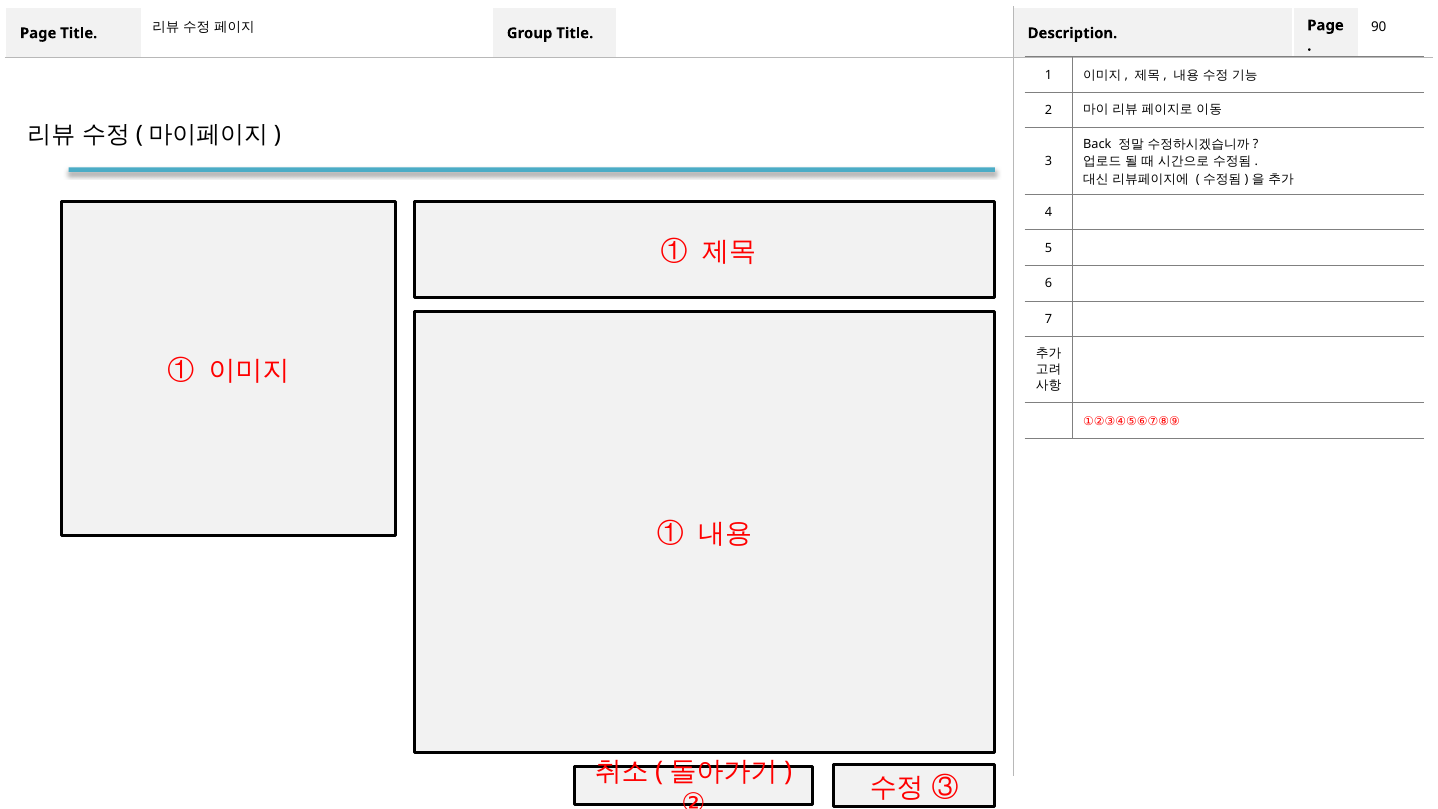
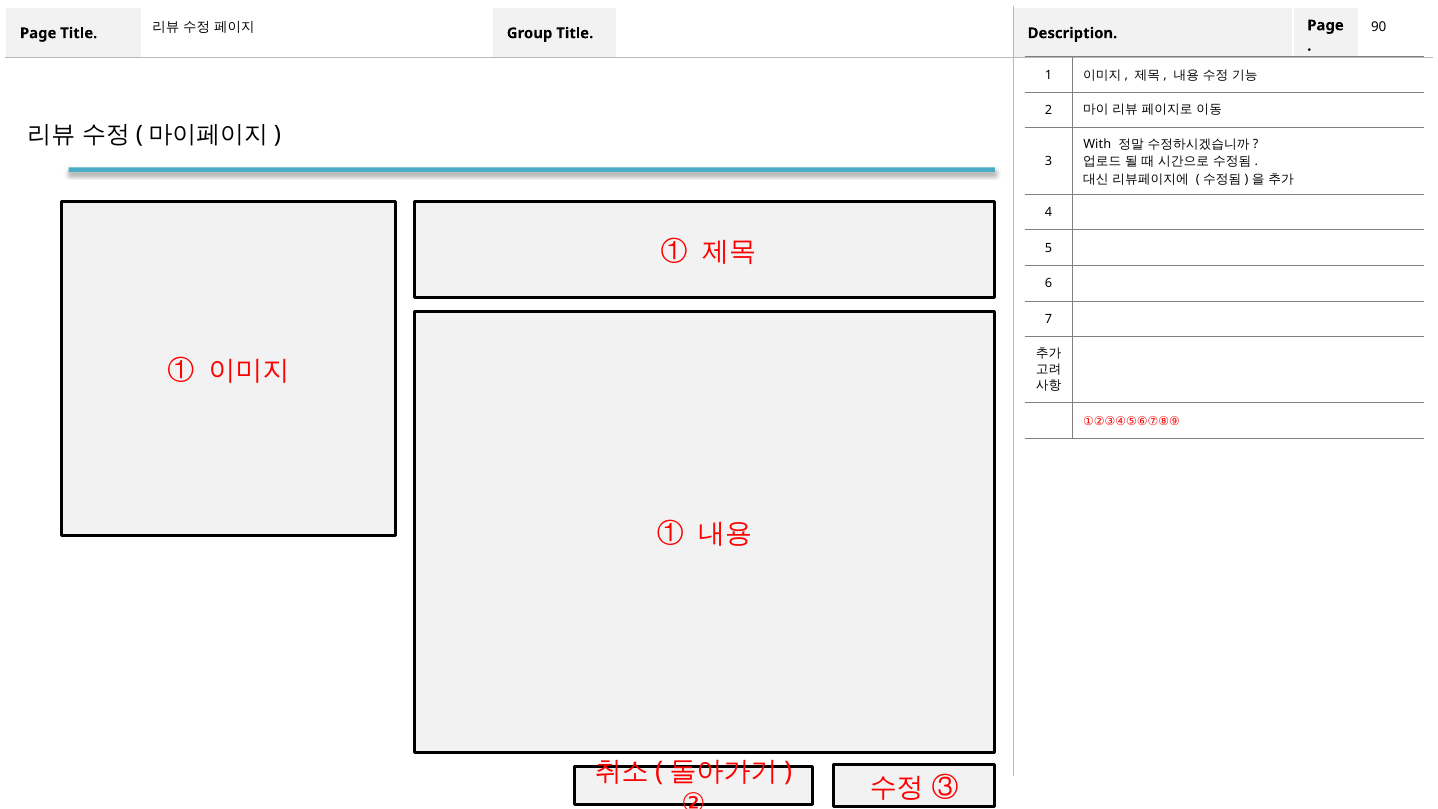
Back: Back -> With
